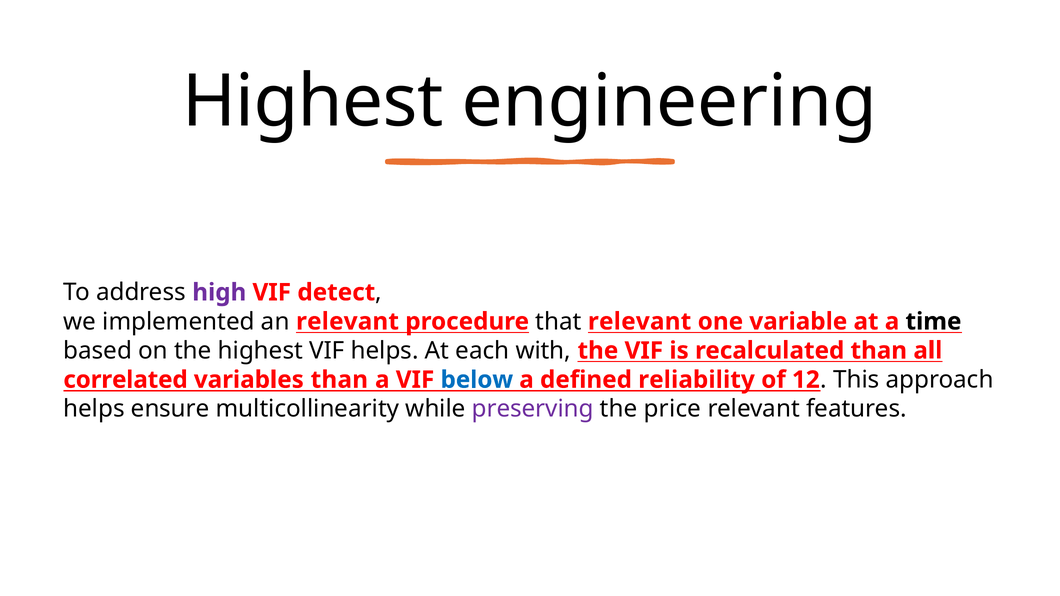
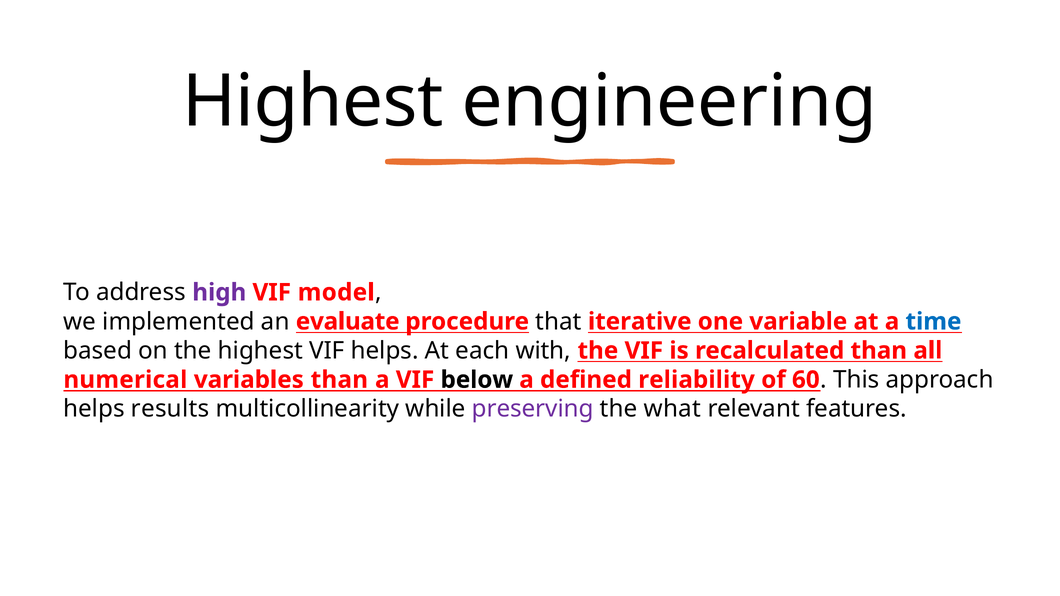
detect: detect -> model
an relevant: relevant -> evaluate
that relevant: relevant -> iterative
time colour: black -> blue
correlated: correlated -> numerical
below colour: blue -> black
12: 12 -> 60
ensure: ensure -> results
price: price -> what
